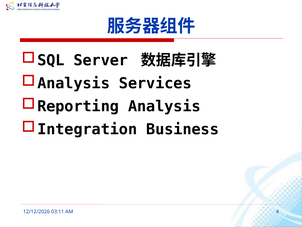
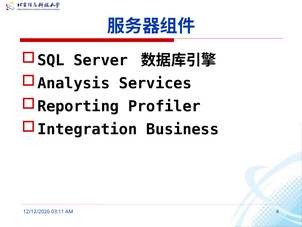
Reporting Analysis: Analysis -> Profiler
